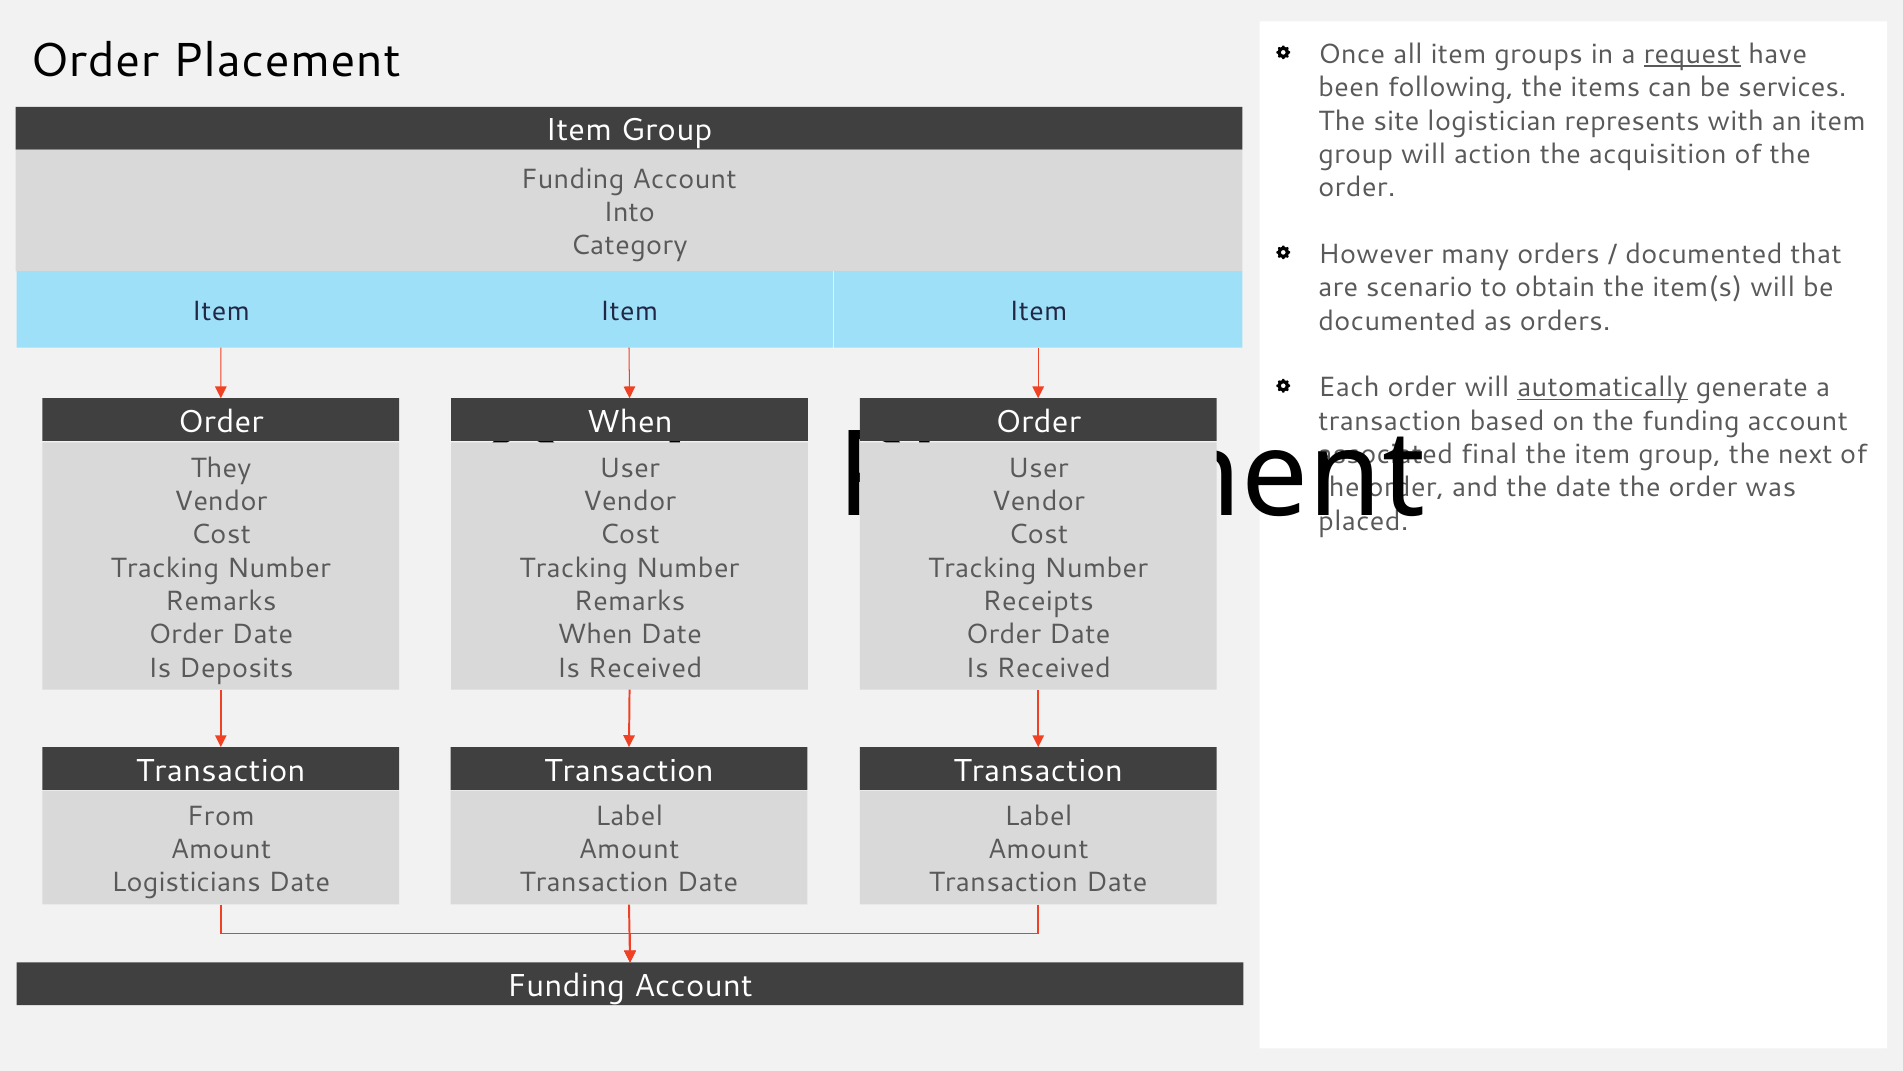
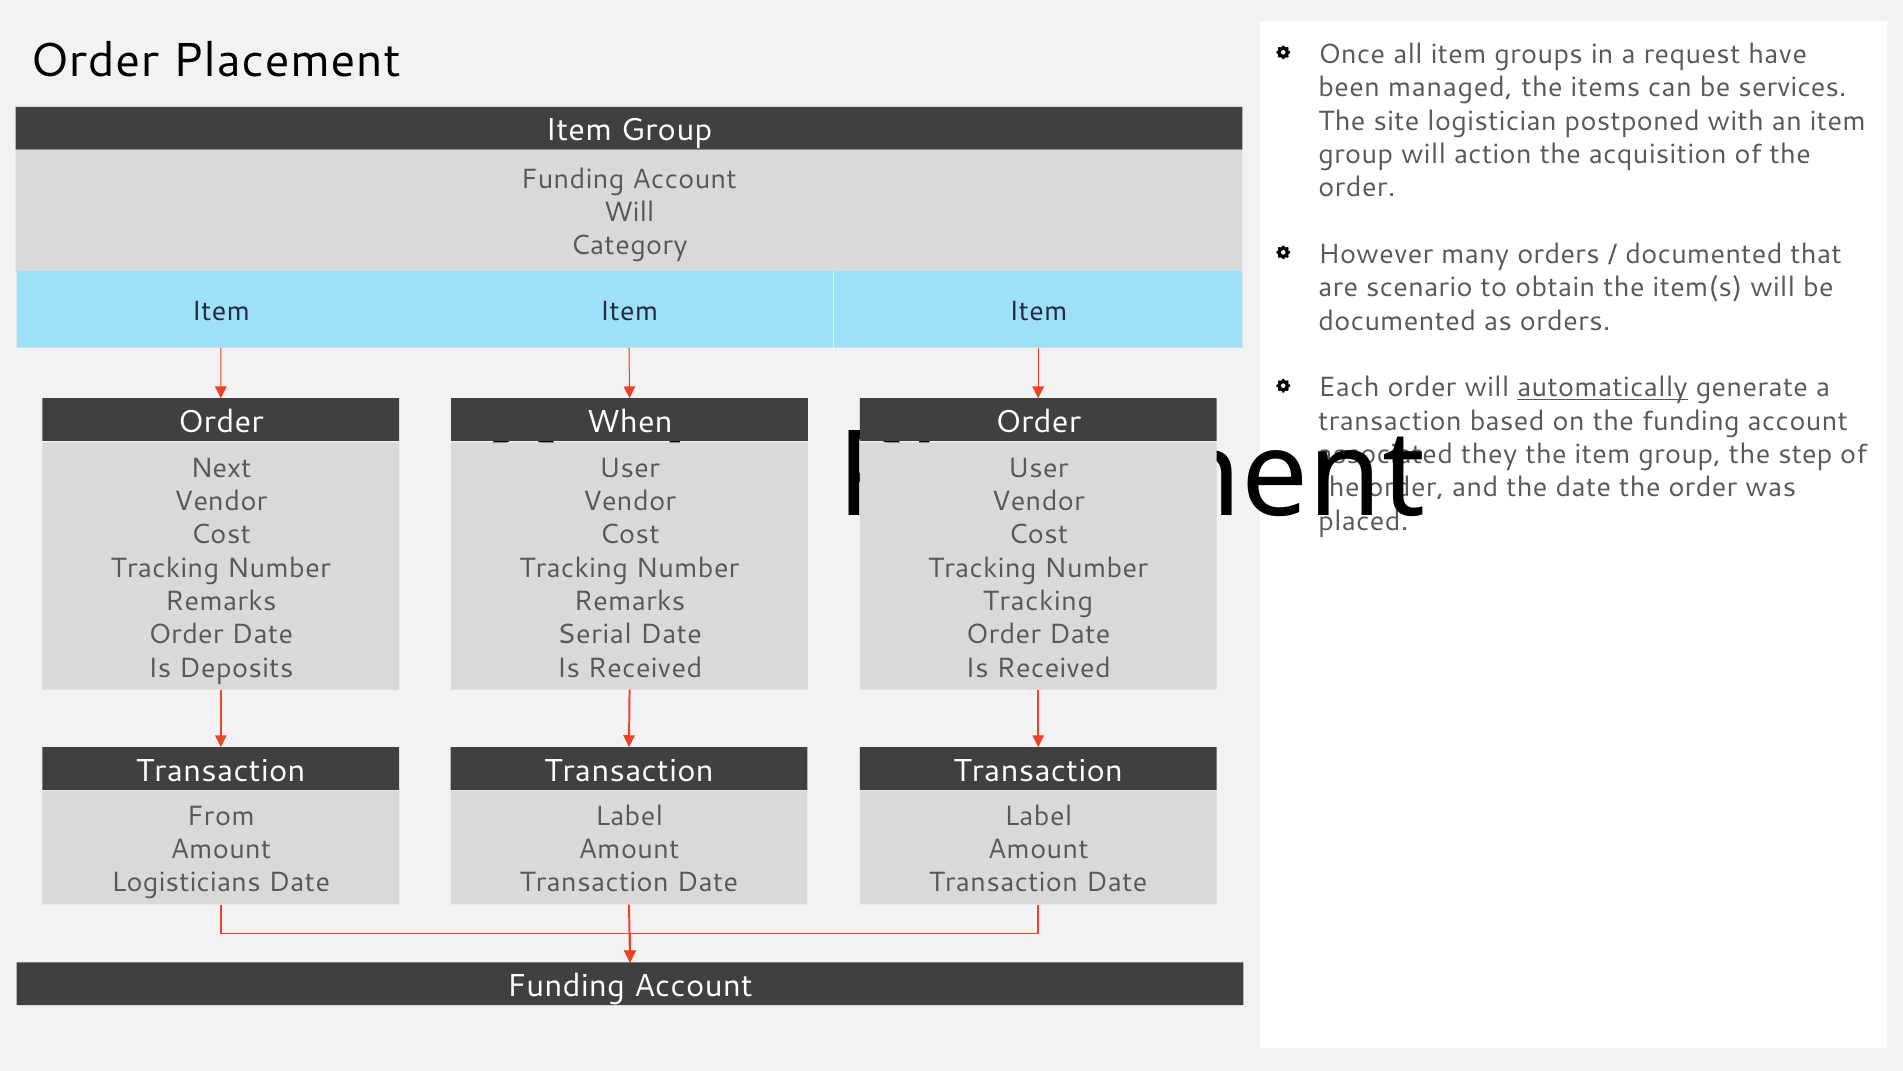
request underline: present -> none
following: following -> managed
represents: represents -> postponed
Into at (629, 212): Into -> Will
final: final -> they
next: next -> step
They: They -> Next
Receipts at (1038, 601): Receipts -> Tracking
When at (595, 634): When -> Serial
